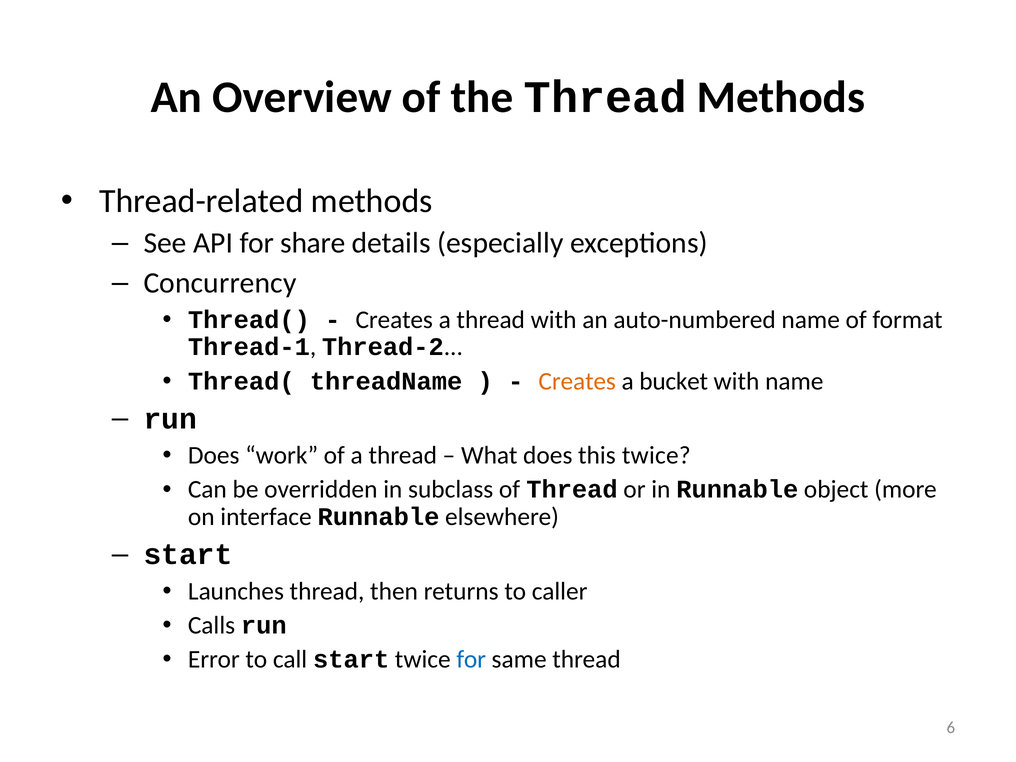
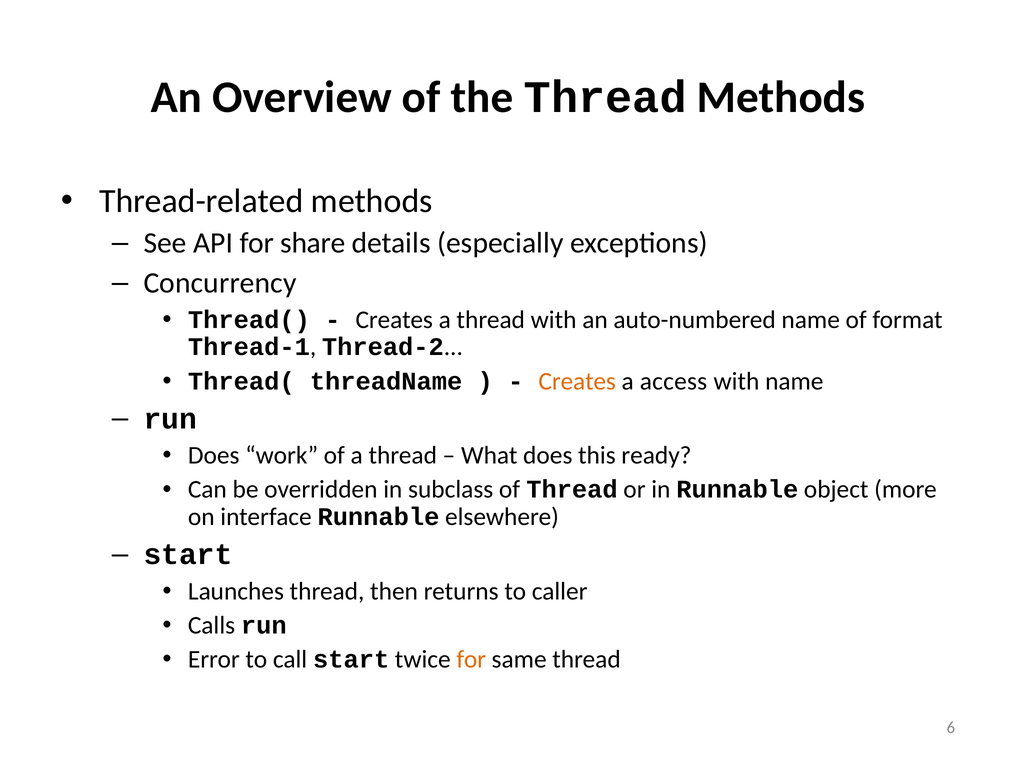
bucket: bucket -> access
this twice: twice -> ready
for at (471, 660) colour: blue -> orange
